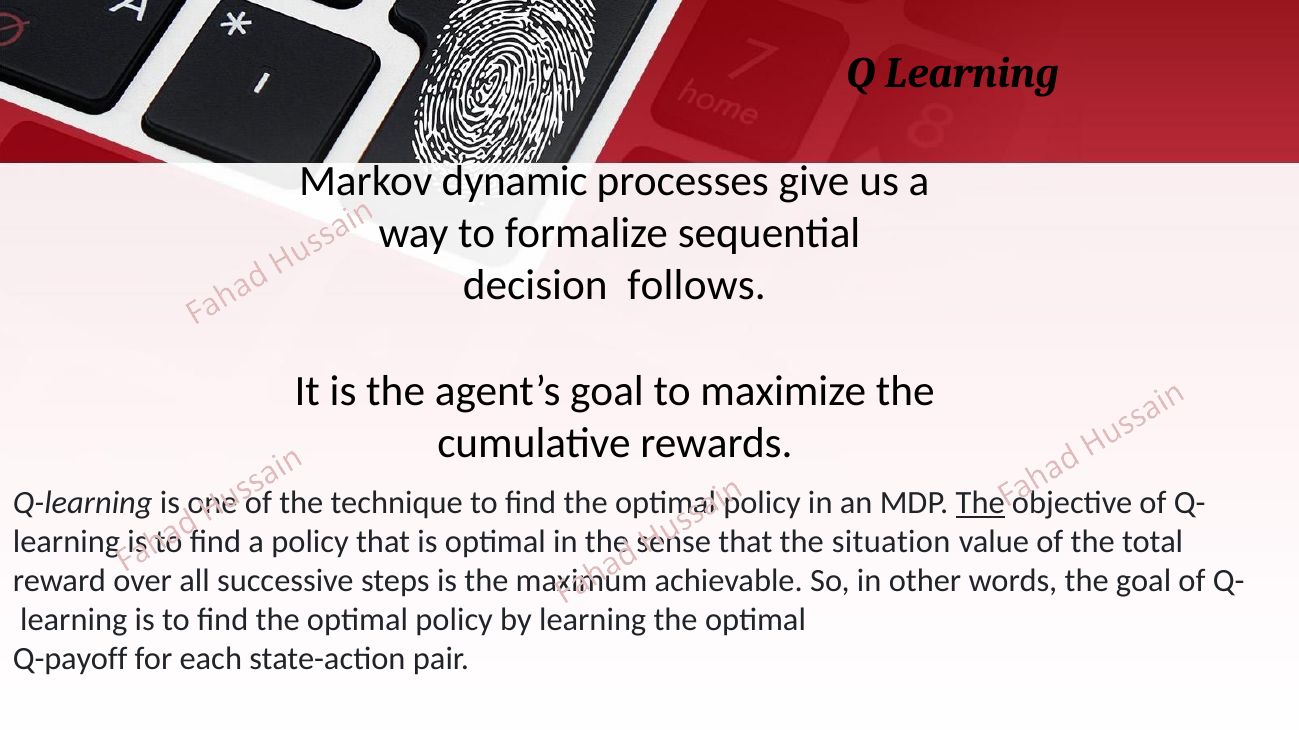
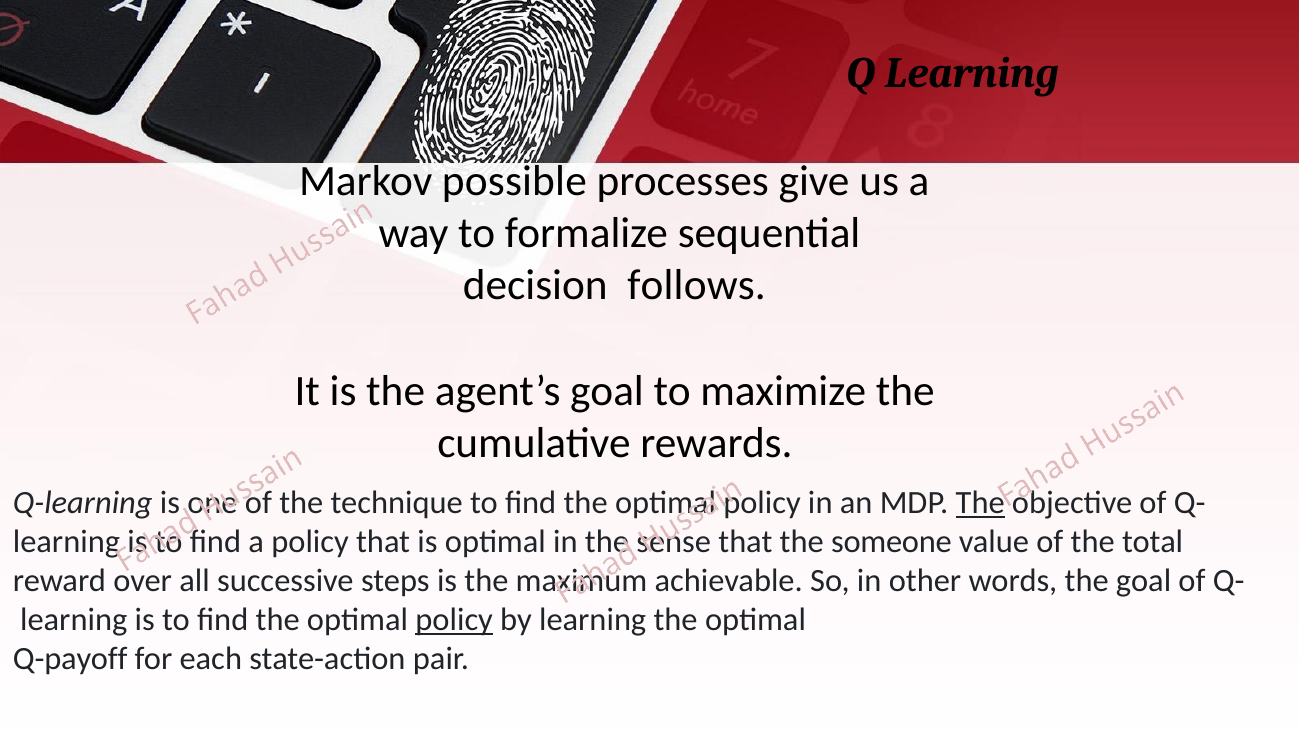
dynamic: dynamic -> possible
situation: situation -> someone
policy at (454, 621) underline: none -> present
